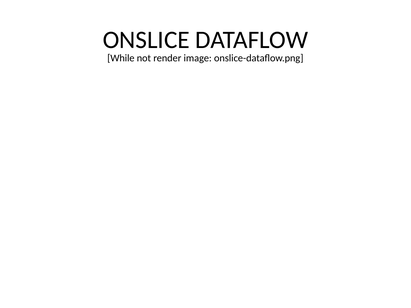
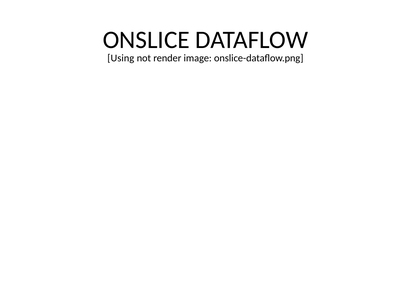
While: While -> Using
